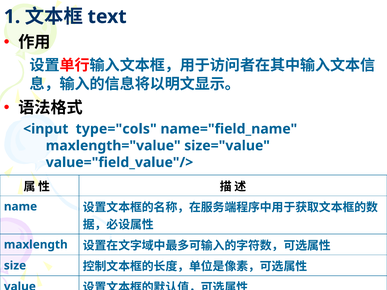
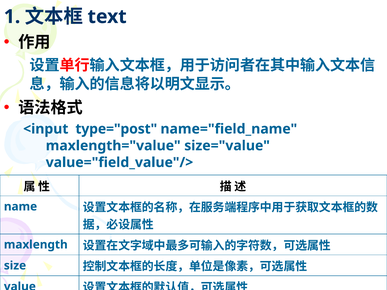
type="cols: type="cols -> type="post
